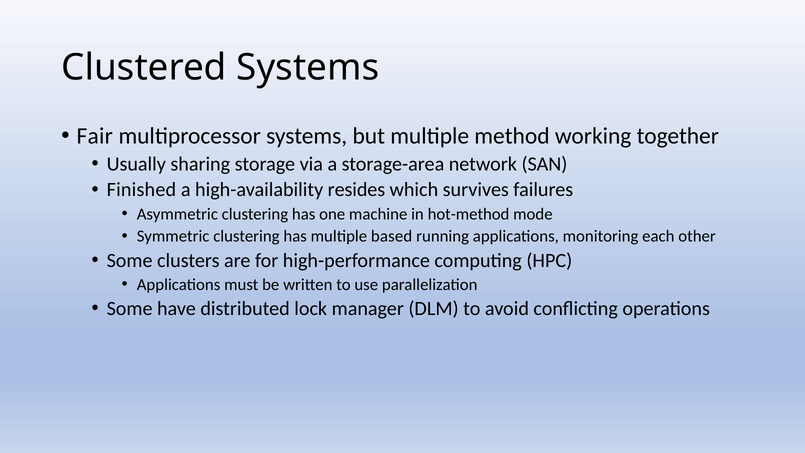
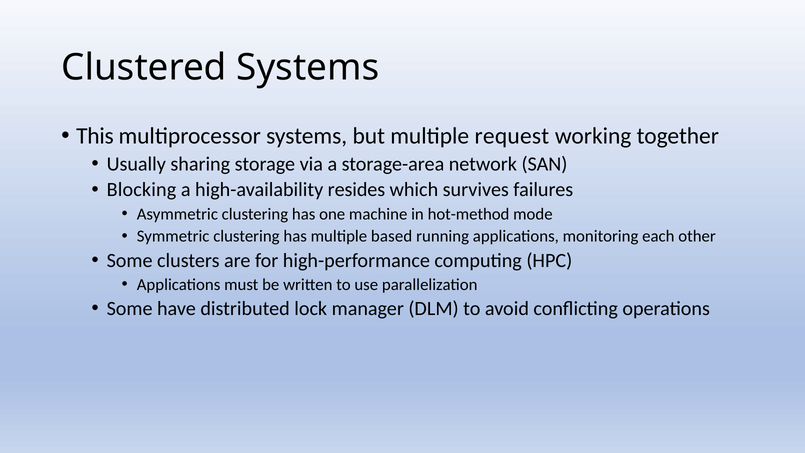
Fair: Fair -> This
method: method -> request
Finished: Finished -> Blocking
